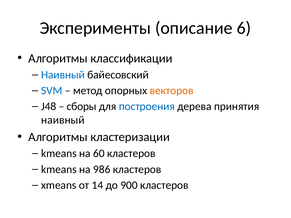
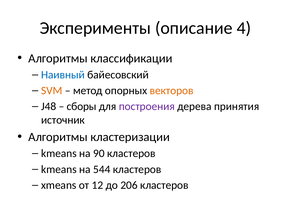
6: 6 -> 4
SVM colour: blue -> orange
построения colour: blue -> purple
наивный at (63, 120): наивный -> источник
60: 60 -> 90
986: 986 -> 544
14: 14 -> 12
900: 900 -> 206
